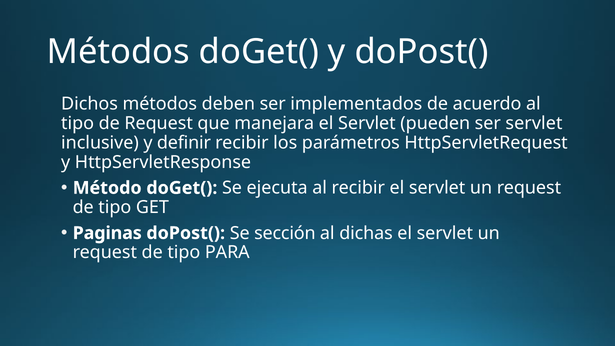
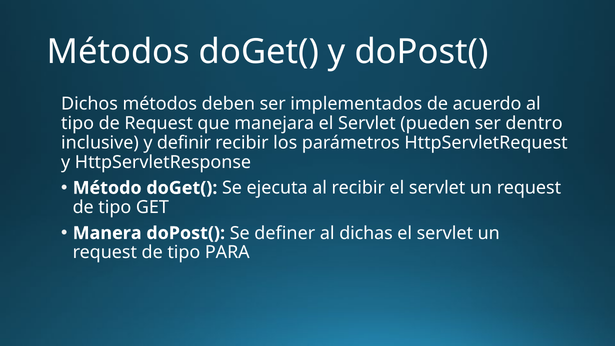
ser servlet: servlet -> dentro
Paginas: Paginas -> Manera
sección: sección -> definer
